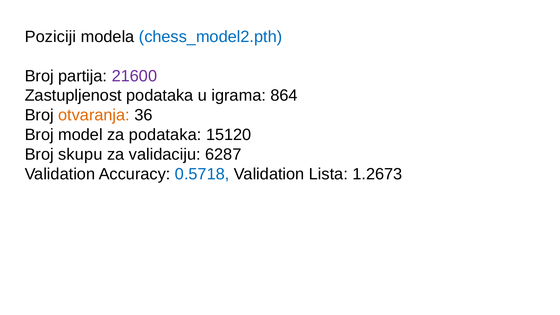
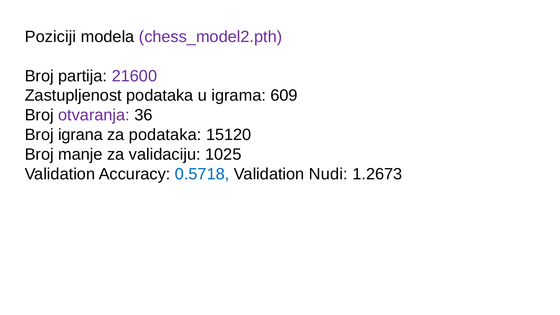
chess_model2.pth colour: blue -> purple
864: 864 -> 609
otvaranja colour: orange -> purple
model: model -> igrana
skupu: skupu -> manje
6287: 6287 -> 1025
Lista: Lista -> Nudi
